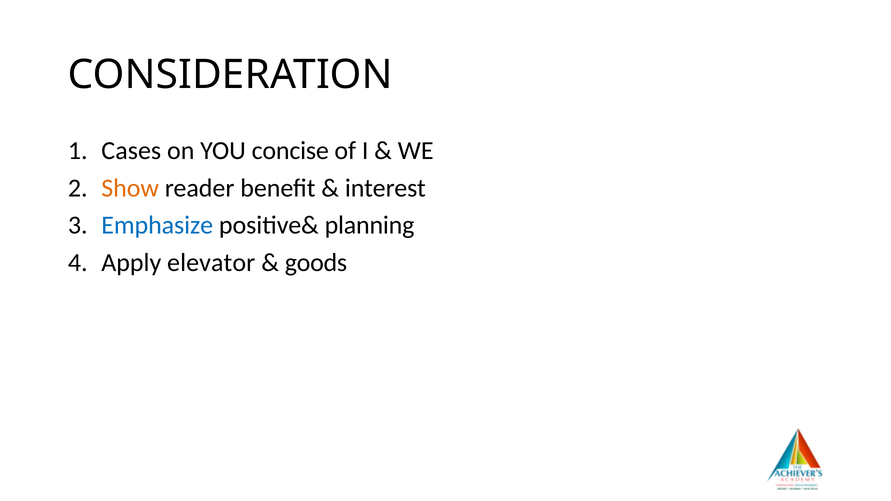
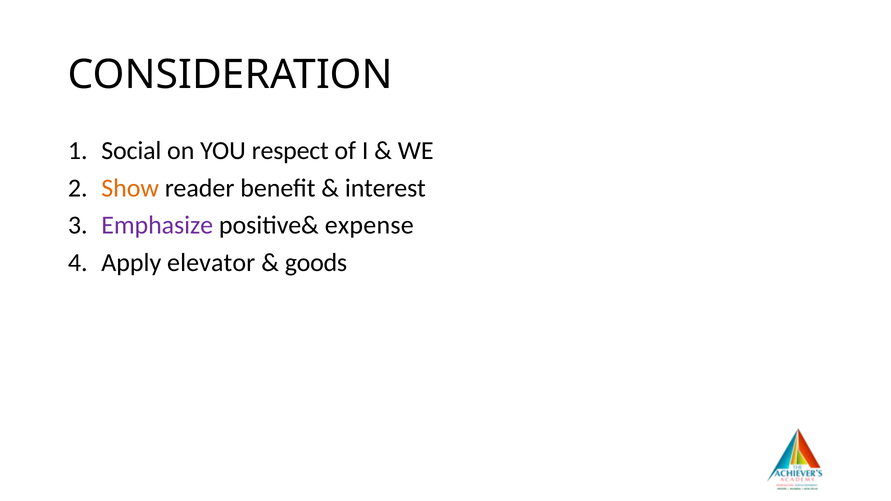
Cases: Cases -> Social
concise: concise -> respect
Emphasize colour: blue -> purple
planning: planning -> expense
